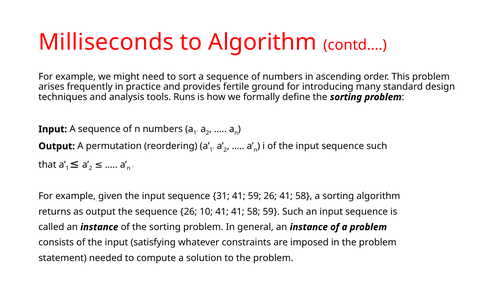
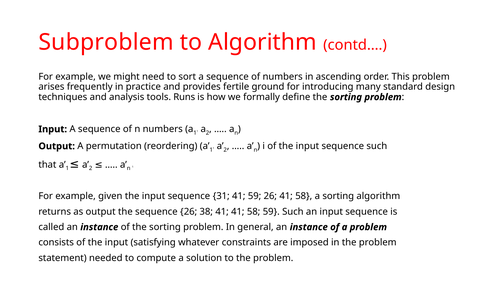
Milliseconds: Milliseconds -> Subproblem
10: 10 -> 38
